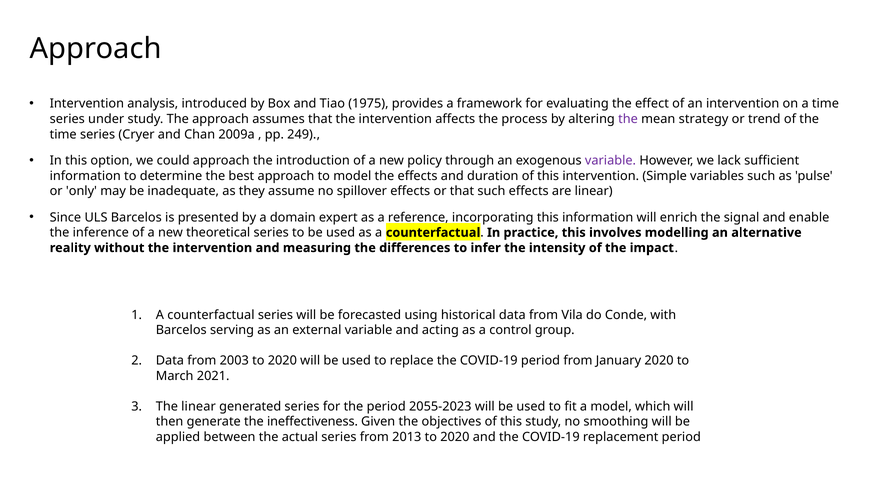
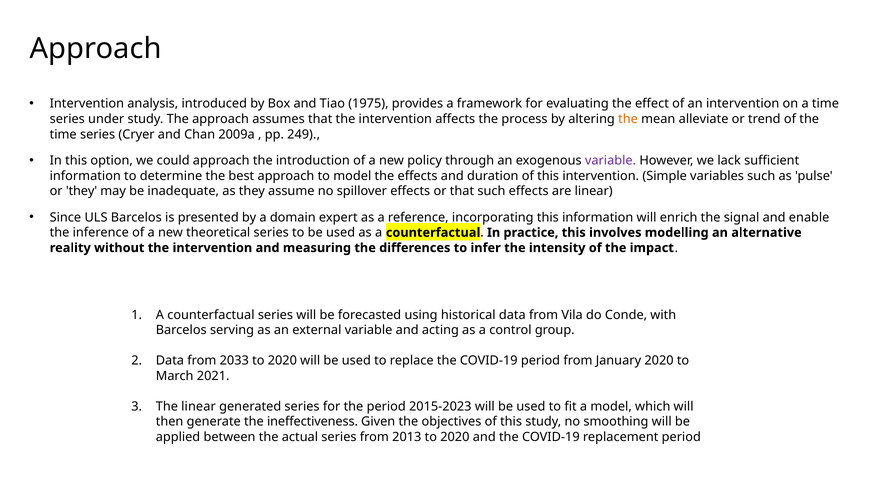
the at (628, 119) colour: purple -> orange
strategy: strategy -> alleviate
or only: only -> they
2003: 2003 -> 2033
2055-2023: 2055-2023 -> 2015-2023
